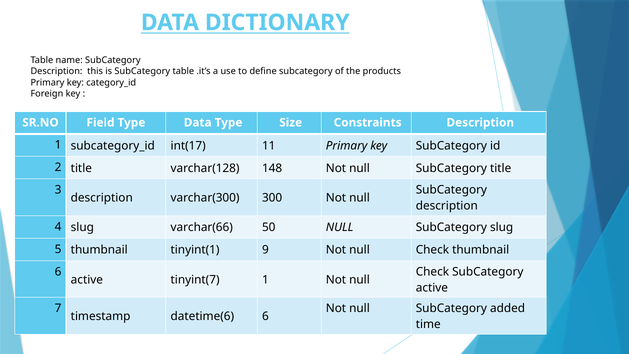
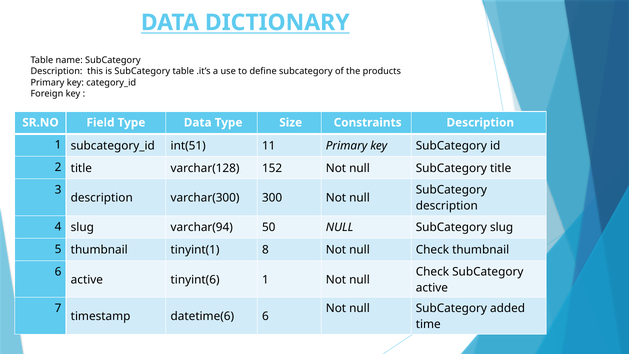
int(17: int(17 -> int(51
148: 148 -> 152
varchar(66: varchar(66 -> varchar(94
9: 9 -> 8
tinyint(7: tinyint(7 -> tinyint(6
